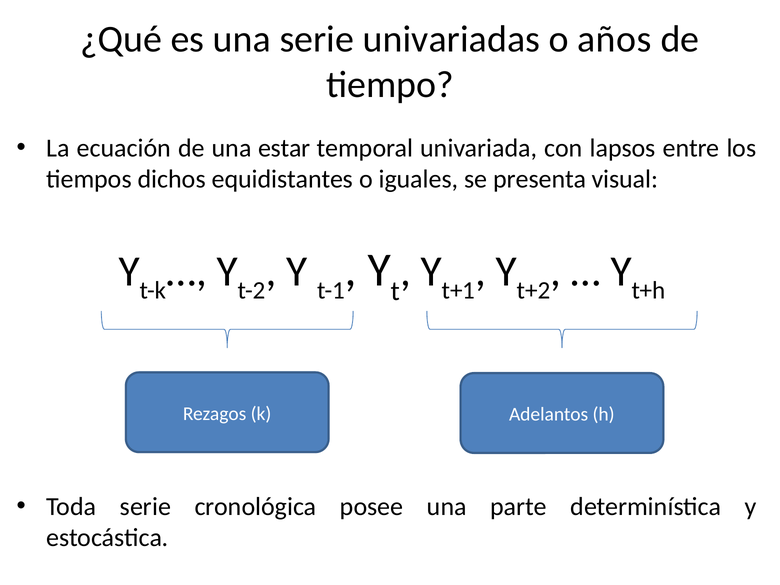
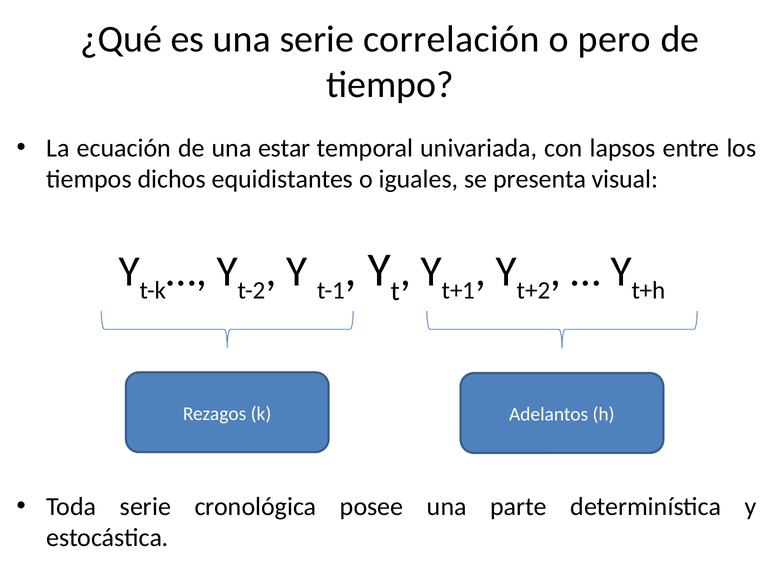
univariadas: univariadas -> correlación
años: años -> pero
